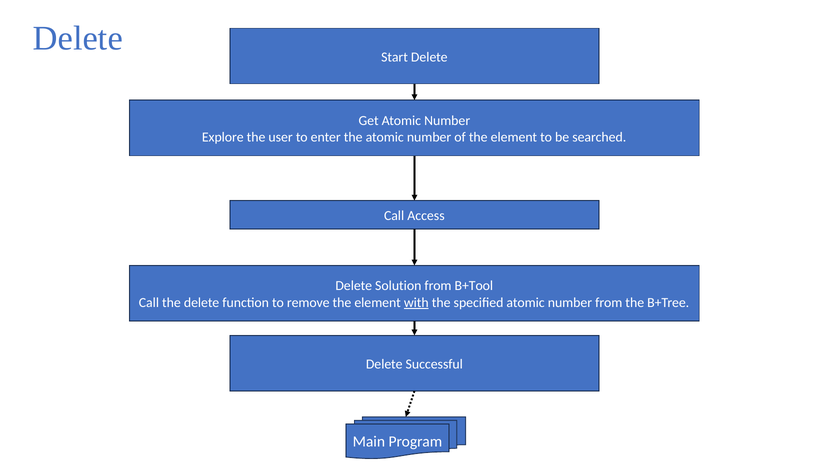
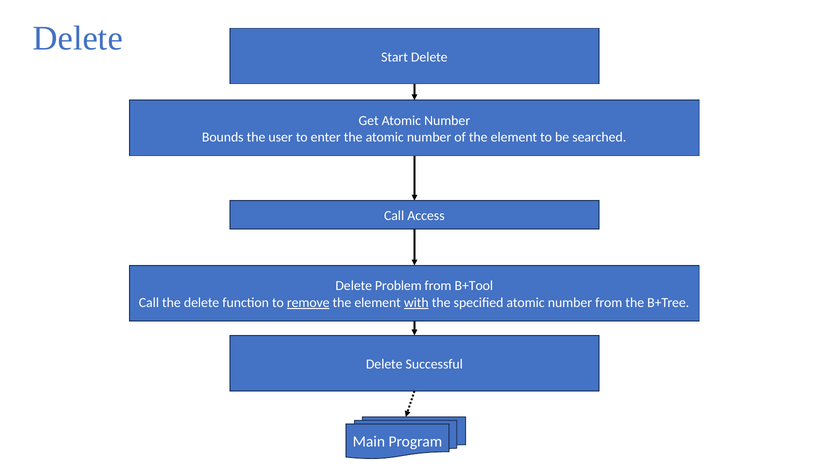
Explore: Explore -> Bounds
Solution: Solution -> Problem
remove underline: none -> present
